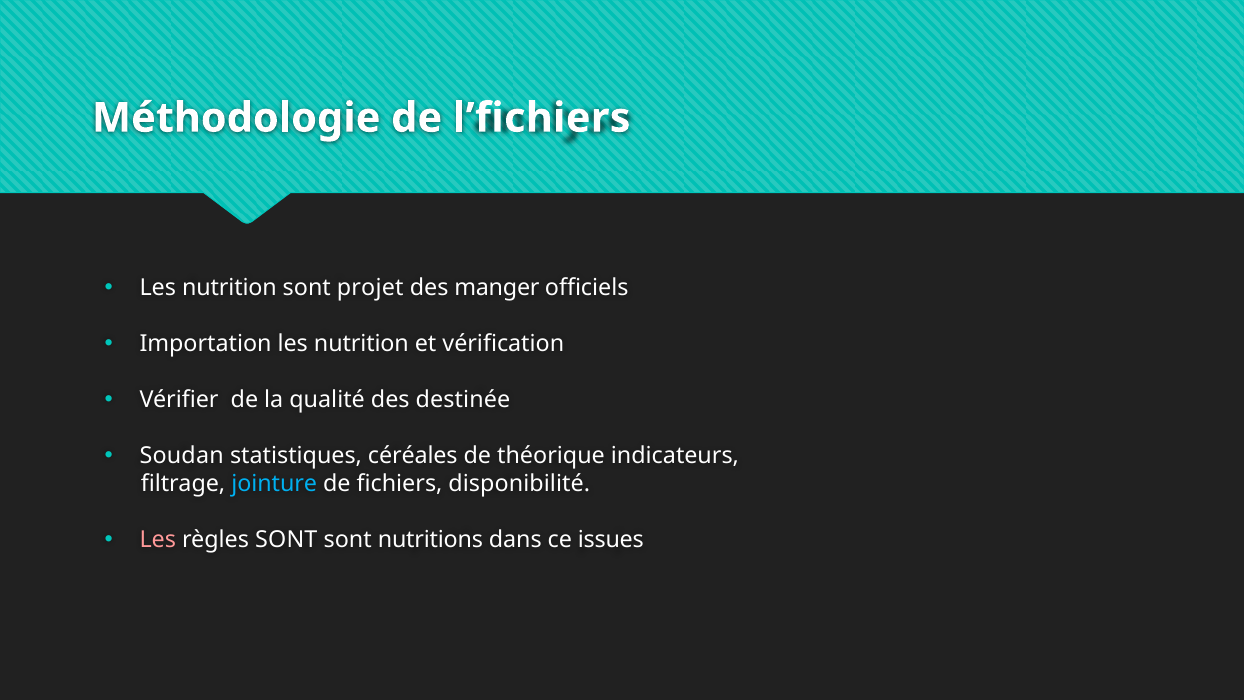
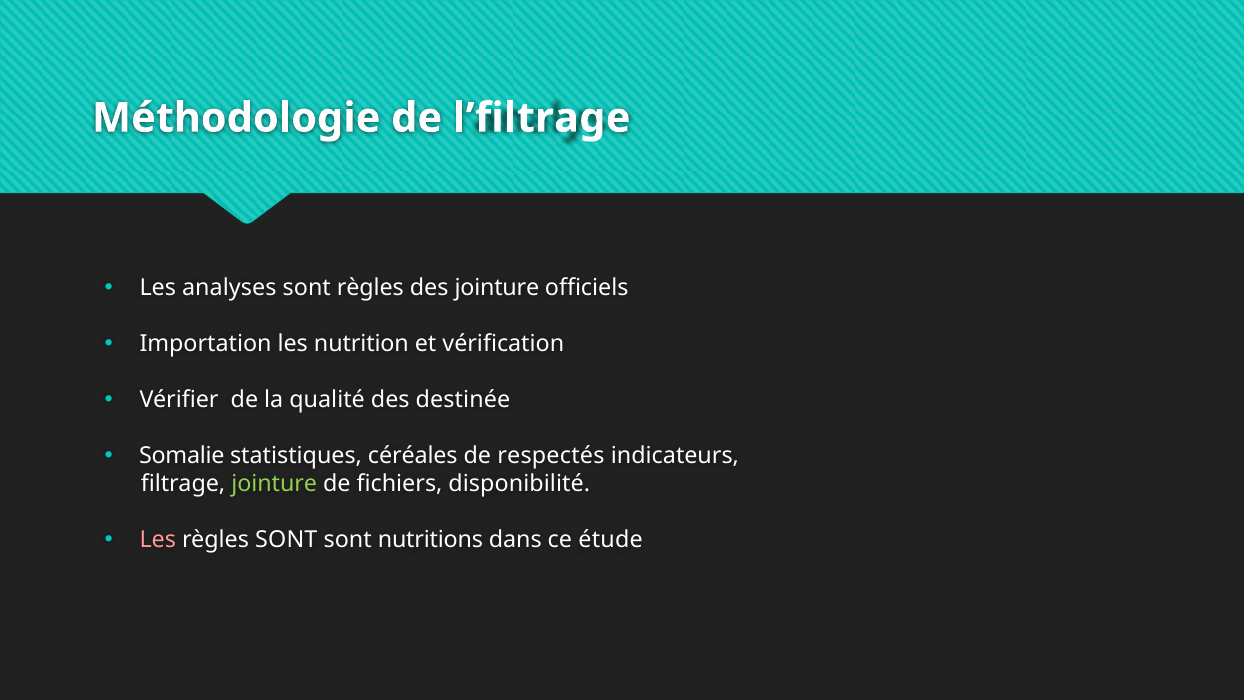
l’fichiers: l’fichiers -> l’filtrage
nutrition at (229, 288): nutrition -> analyses
sont projet: projet -> règles
des manger: manger -> jointure
Soudan: Soudan -> Somalie
théorique: théorique -> respectés
jointure at (274, 484) colour: light blue -> light green
issues: issues -> étude
